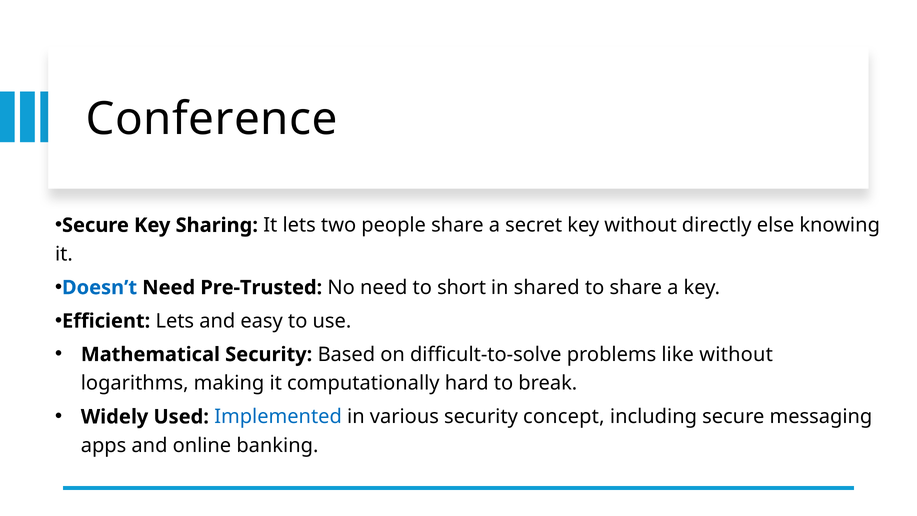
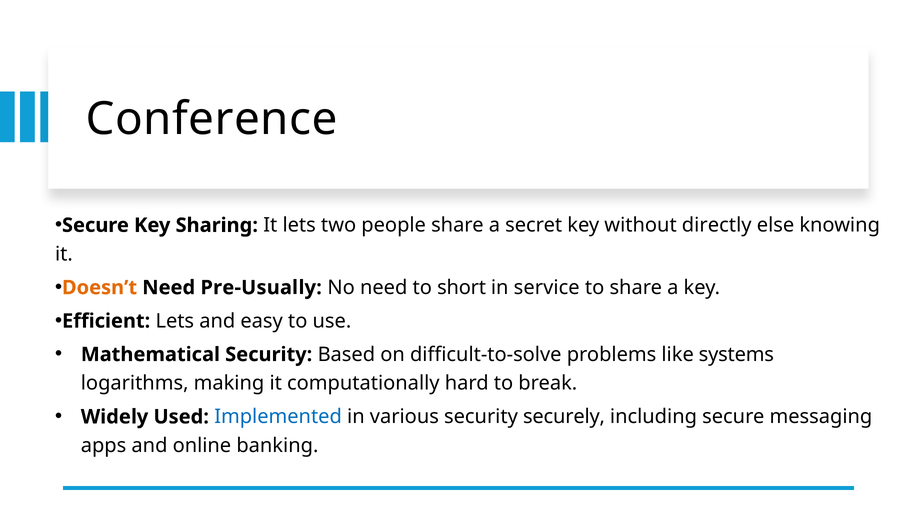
Doesn’t colour: blue -> orange
Pre-Trusted: Pre-Trusted -> Pre-Usually
shared: shared -> service
like without: without -> systems
concept: concept -> securely
